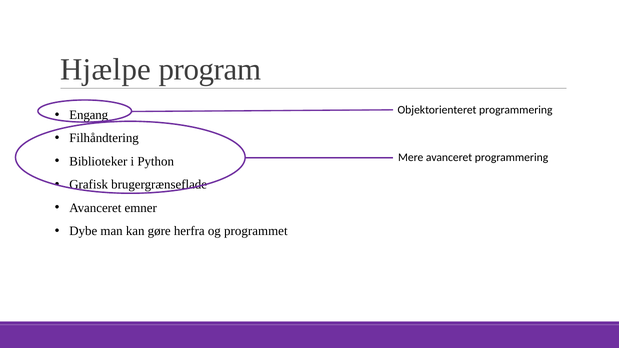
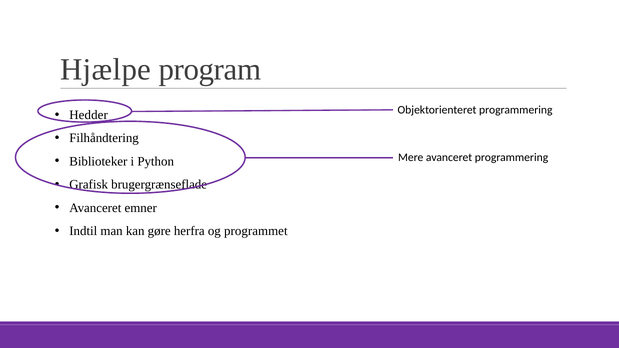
Engang: Engang -> Hedder
Dybe: Dybe -> Indtil
